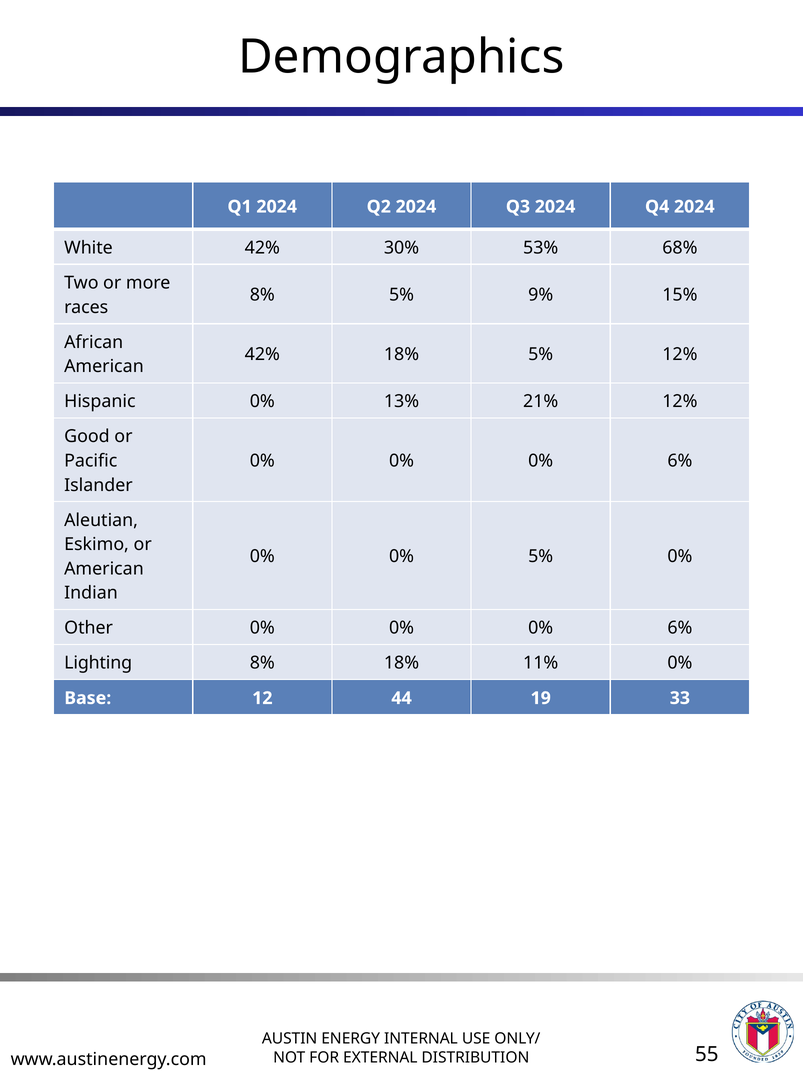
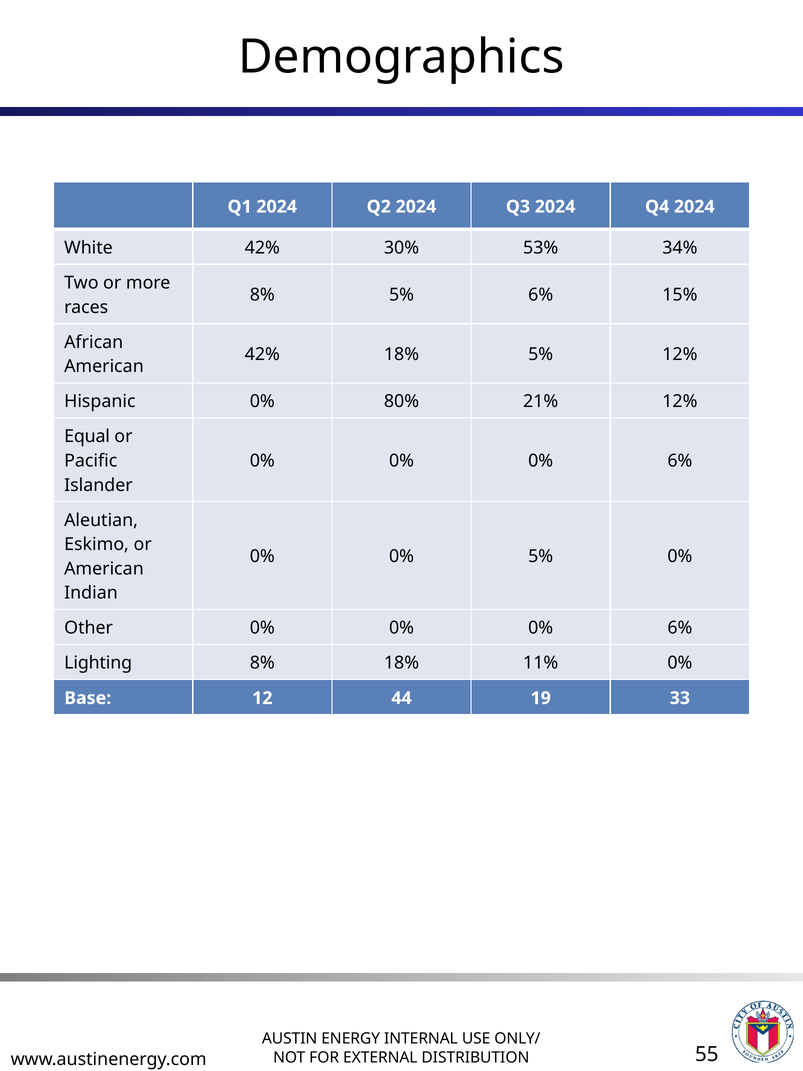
68%: 68% -> 34%
5% 9%: 9% -> 6%
13%: 13% -> 80%
Good: Good -> Equal
